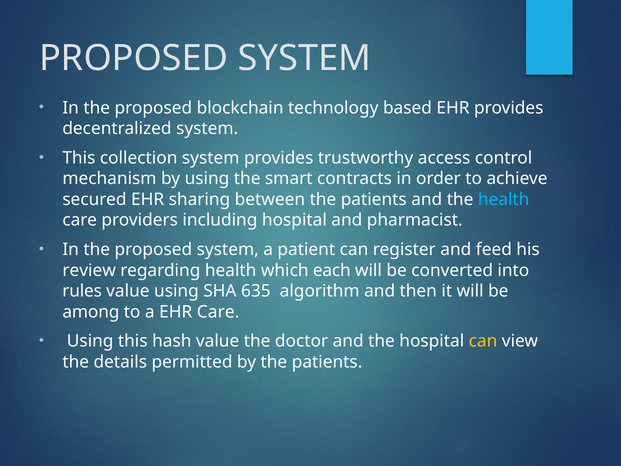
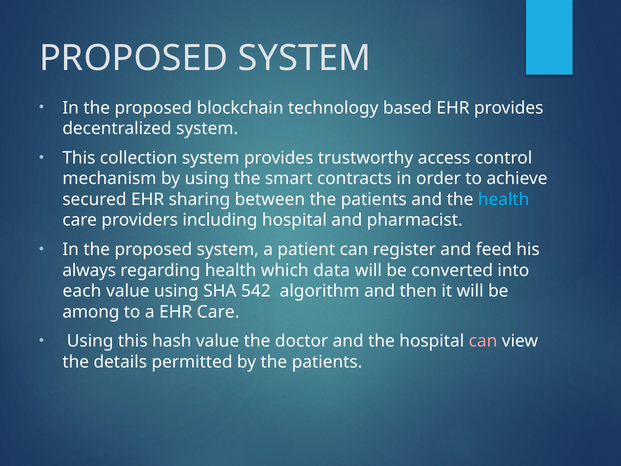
review: review -> always
each: each -> data
rules: rules -> each
635: 635 -> 542
can at (483, 341) colour: yellow -> pink
